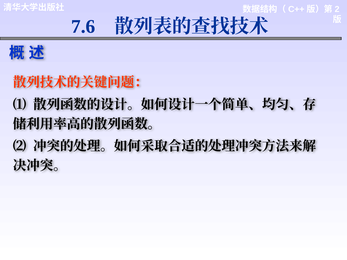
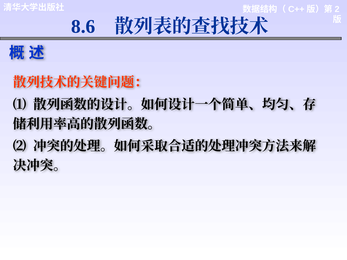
7.6: 7.6 -> 8.6
